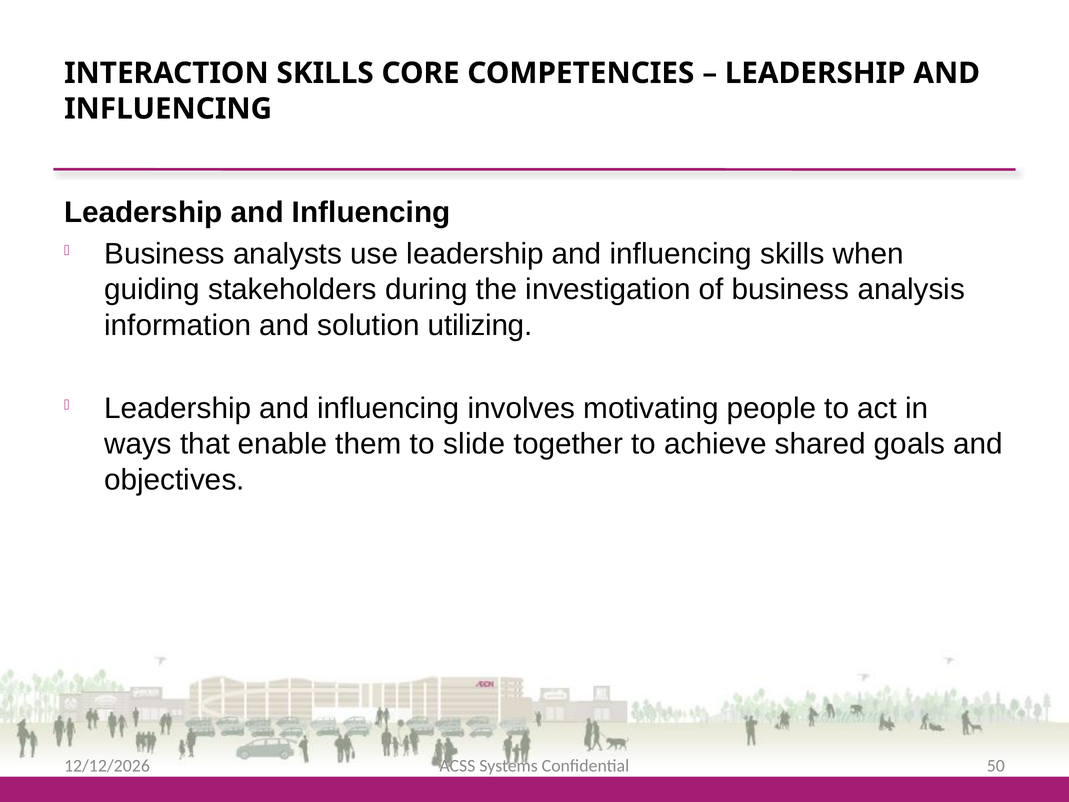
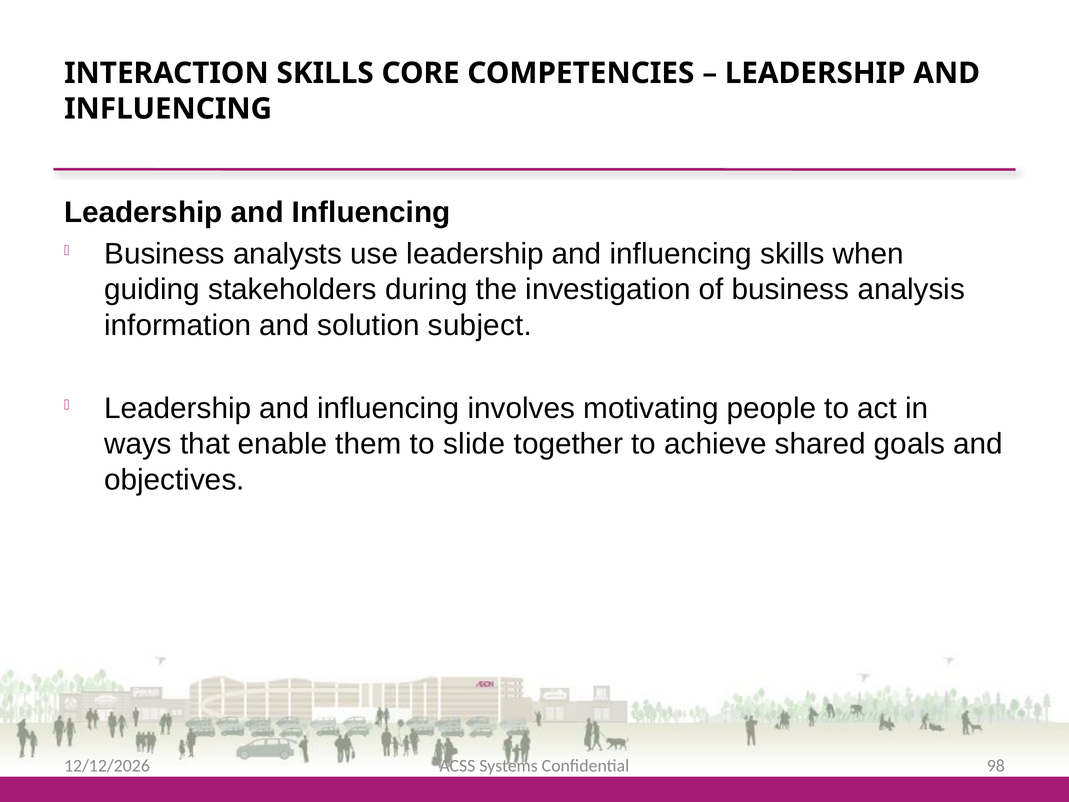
utilizing: utilizing -> subject
50: 50 -> 98
